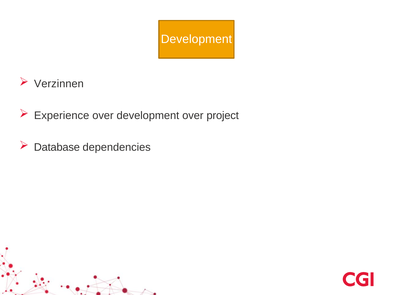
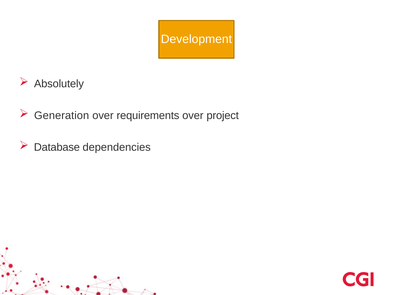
Verzinnen: Verzinnen -> Absolutely
Experience: Experience -> Generation
over development: development -> requirements
